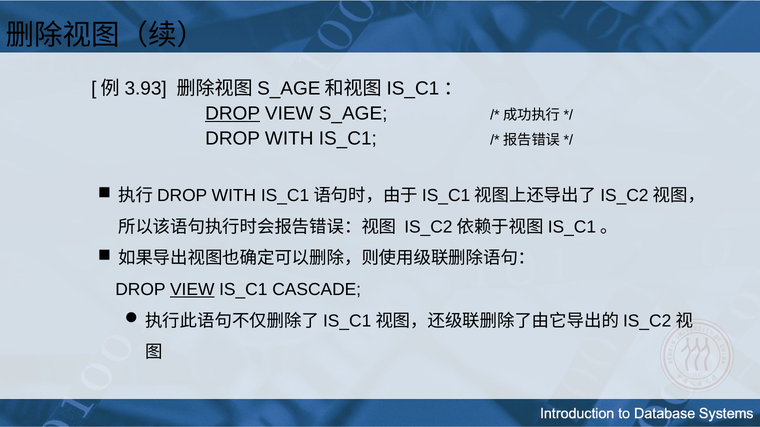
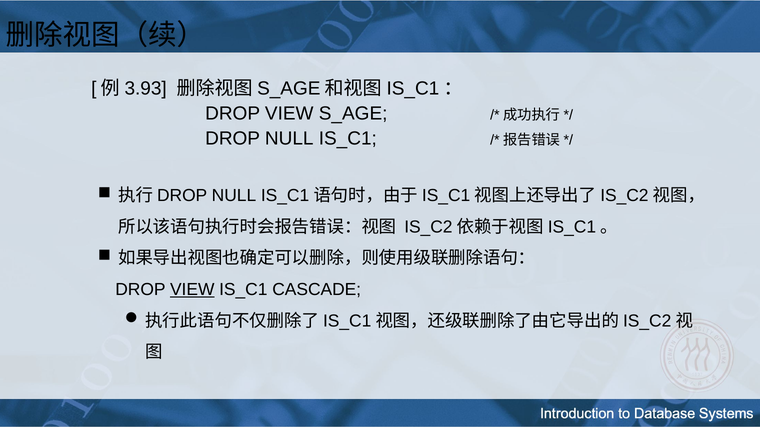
DROP at (233, 114) underline: present -> none
DROP WITH: WITH -> NULL
WITH at (234, 196): WITH -> NULL
